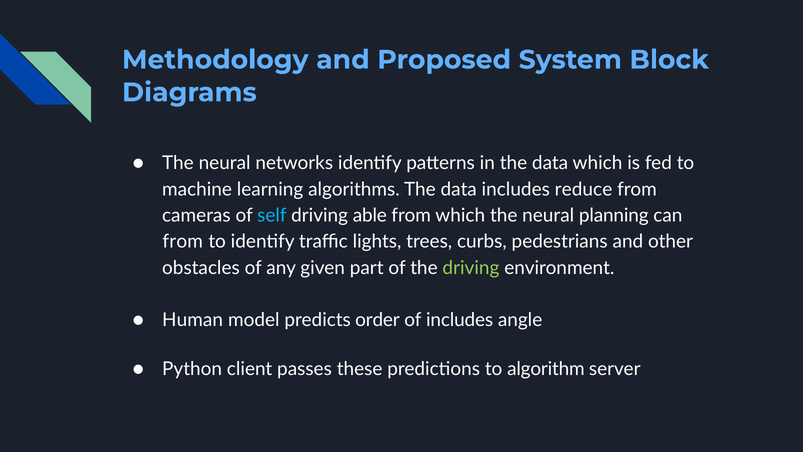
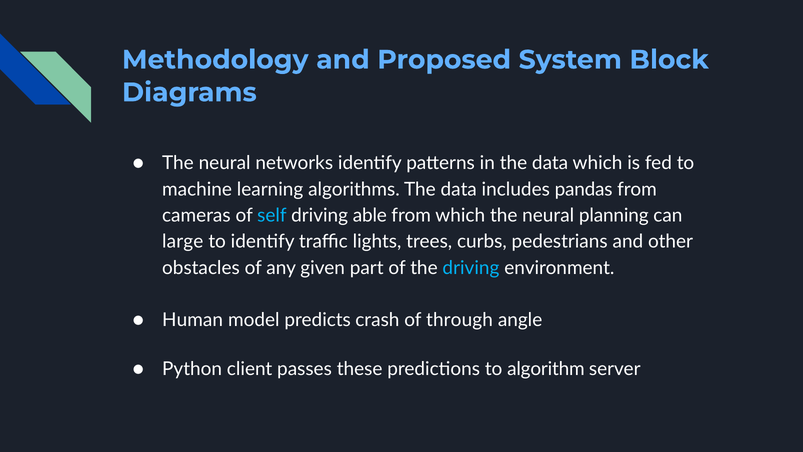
reduce: reduce -> pandas
from at (183, 241): from -> large
driving at (471, 268) colour: light green -> light blue
order: order -> crash
of includes: includes -> through
